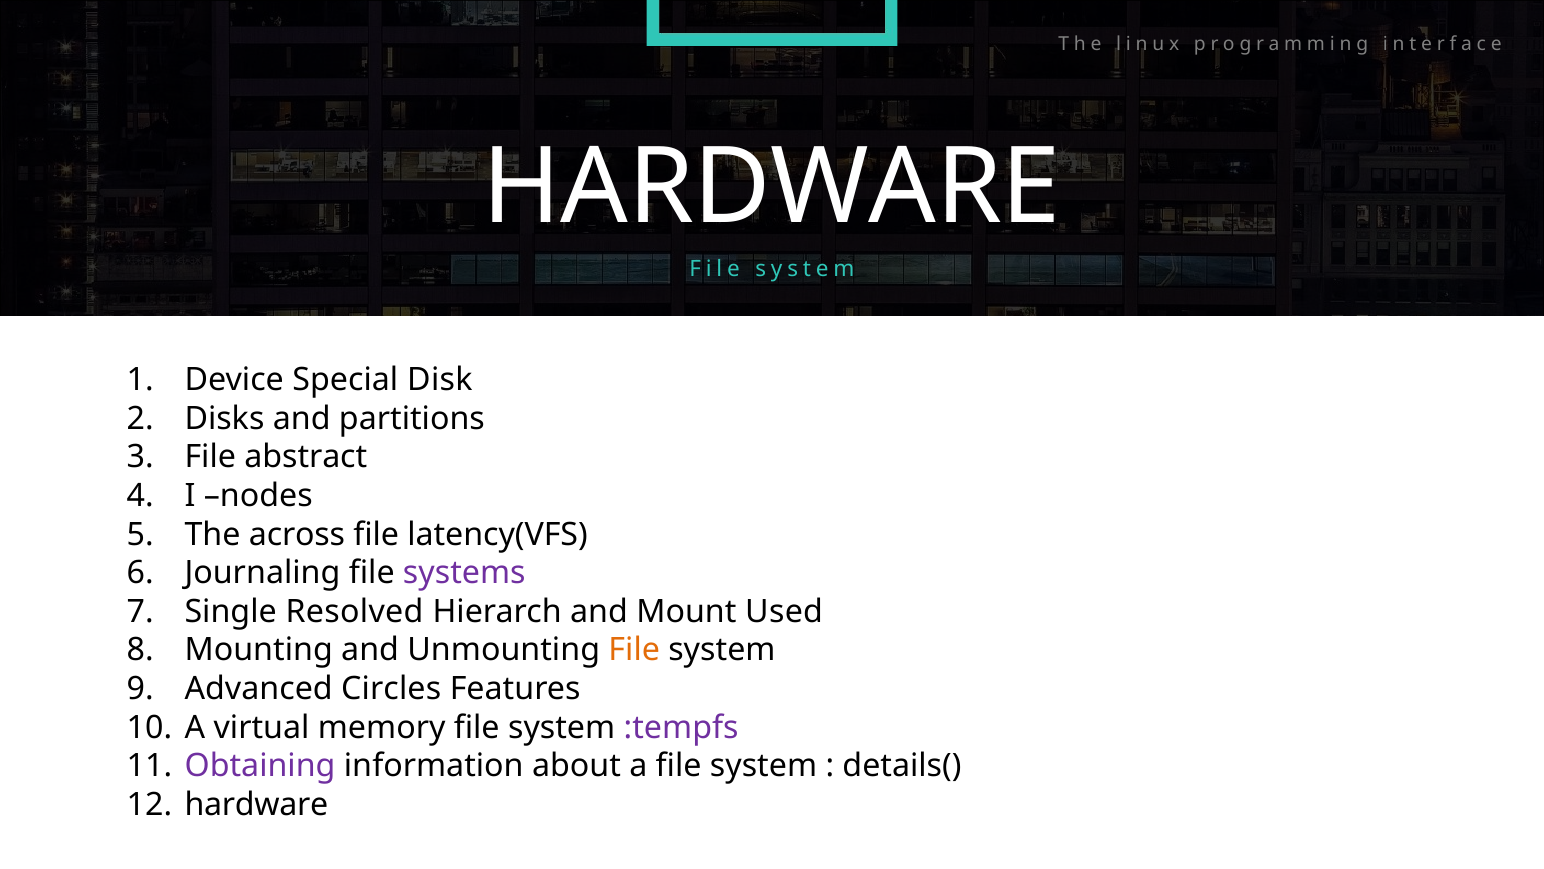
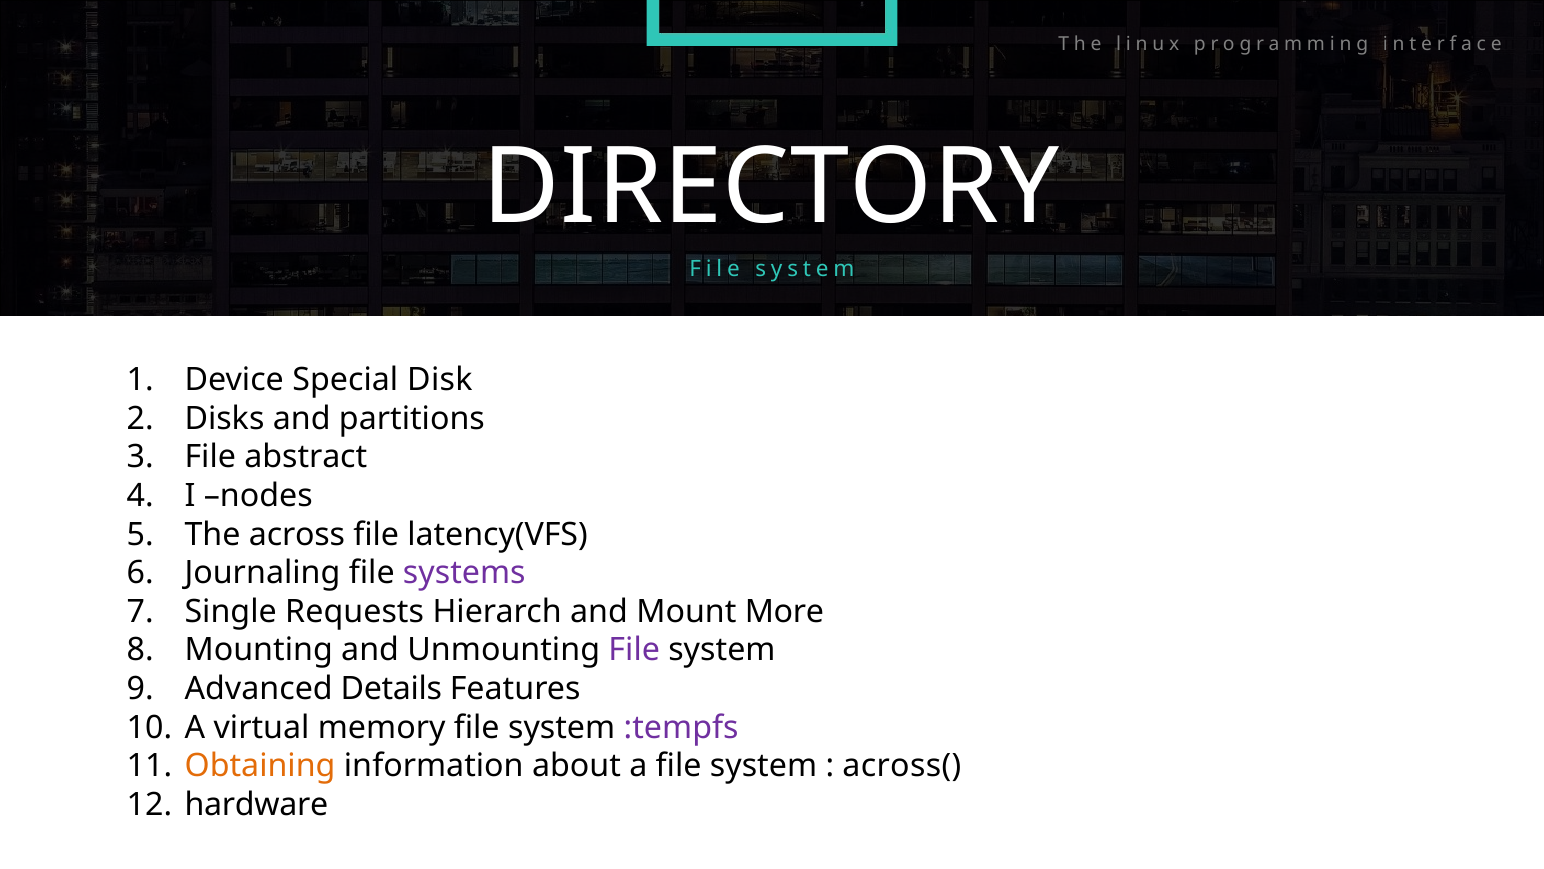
HARDWARE at (772, 187): HARDWARE -> DIRECTORY
Resolved: Resolved -> Requests
Used: Used -> More
File at (634, 650) colour: orange -> purple
Circles: Circles -> Details
Obtaining colour: purple -> orange
details(: details( -> across(
